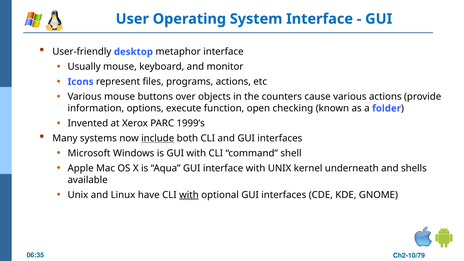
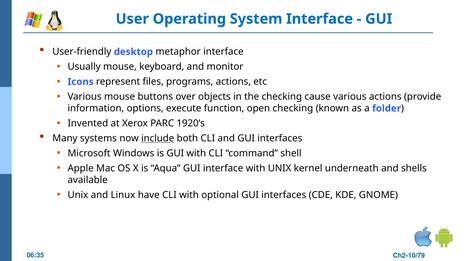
the counters: counters -> checking
1999’s: 1999’s -> 1920’s
with at (189, 195) underline: present -> none
